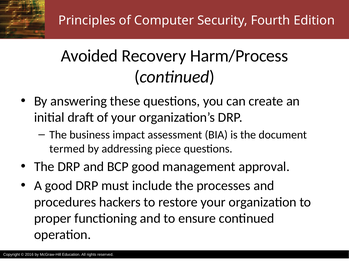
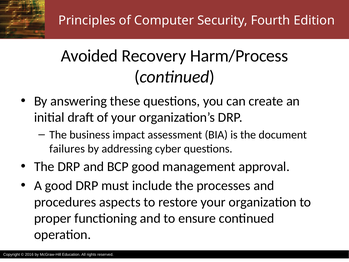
termed: termed -> failures
piece: piece -> cyber
hackers: hackers -> aspects
